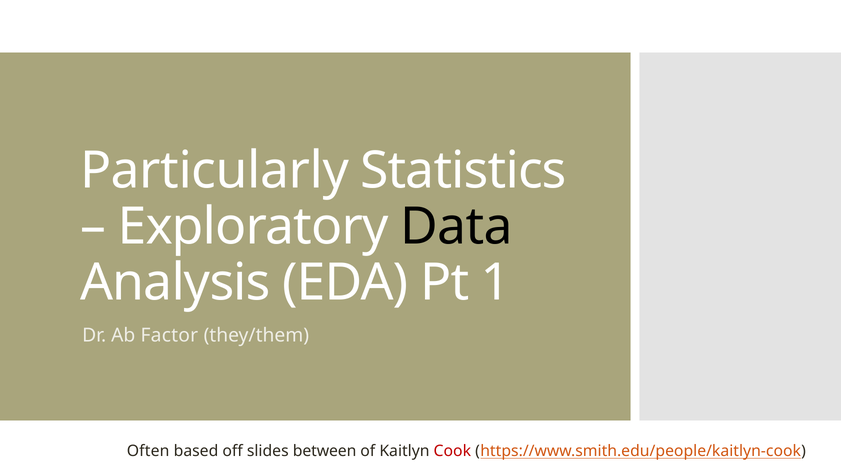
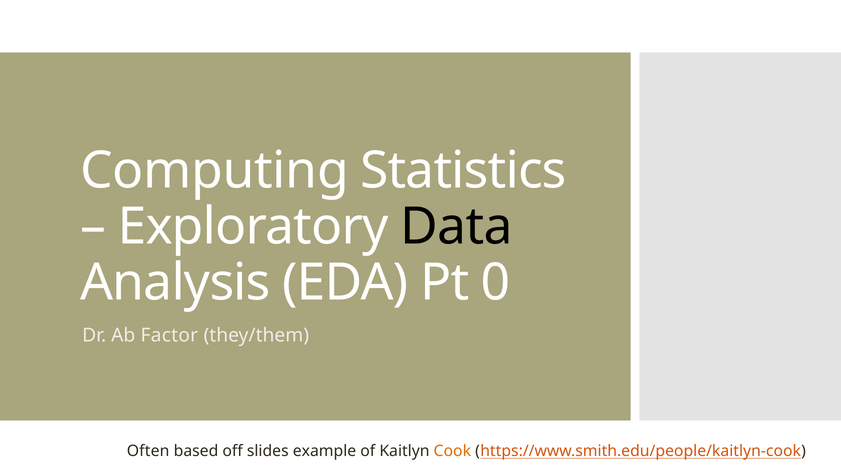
Particularly: Particularly -> Computing
1: 1 -> 0
between: between -> example
Cook colour: red -> orange
